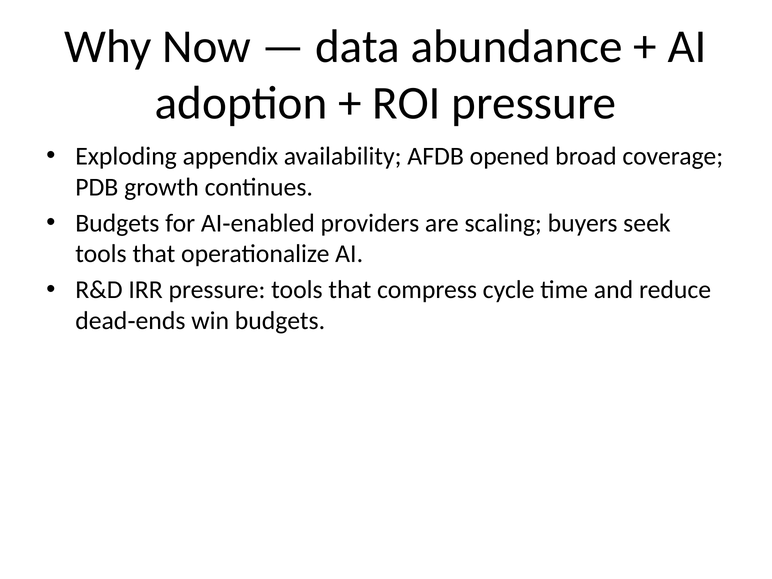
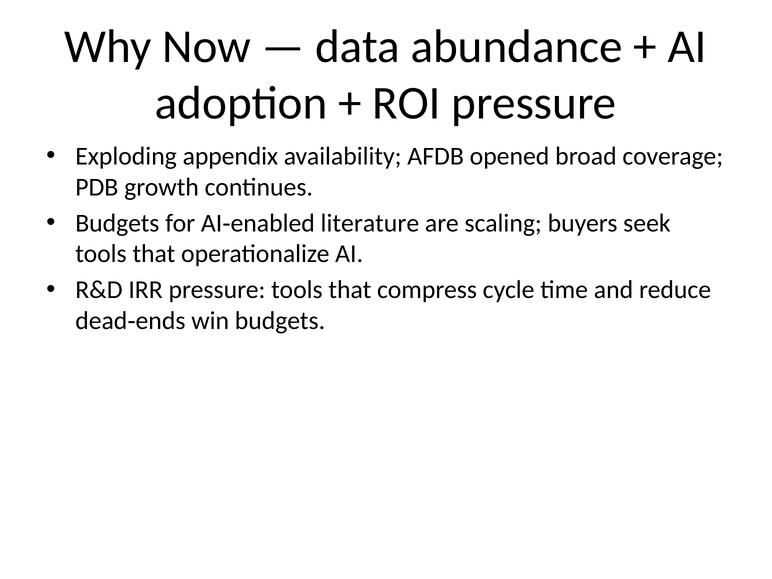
providers: providers -> literature
